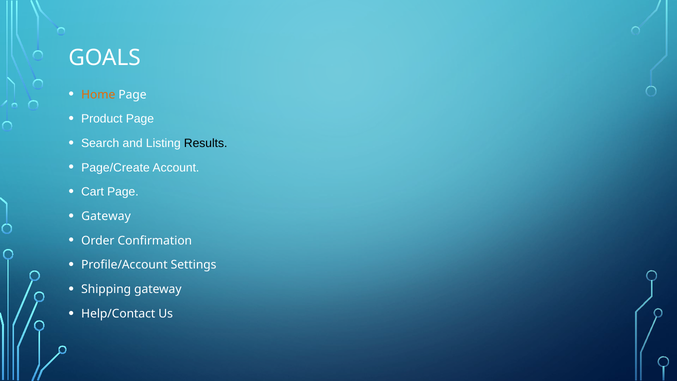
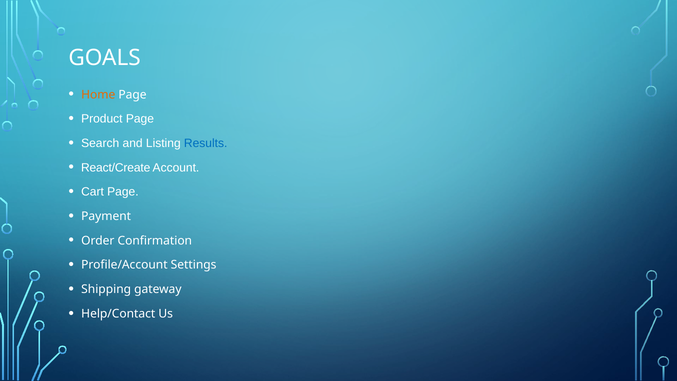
Results colour: black -> blue
Page/Create: Page/Create -> React/Create
Gateway at (106, 216): Gateway -> Payment
